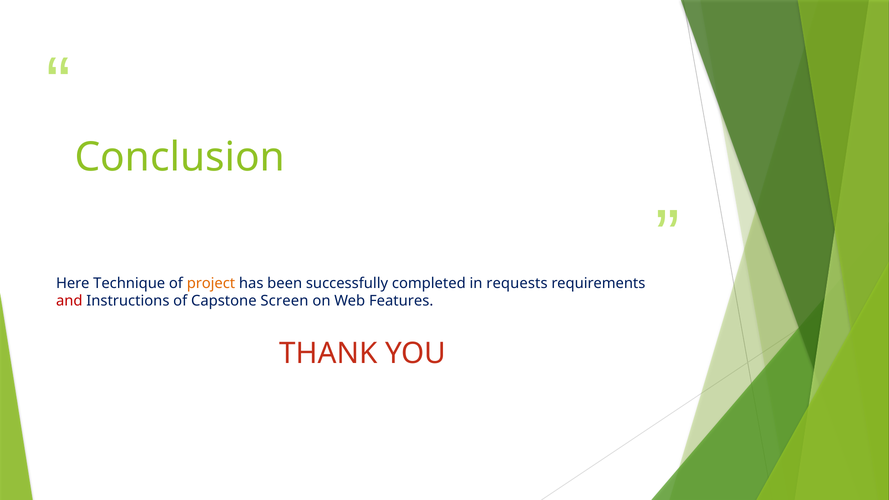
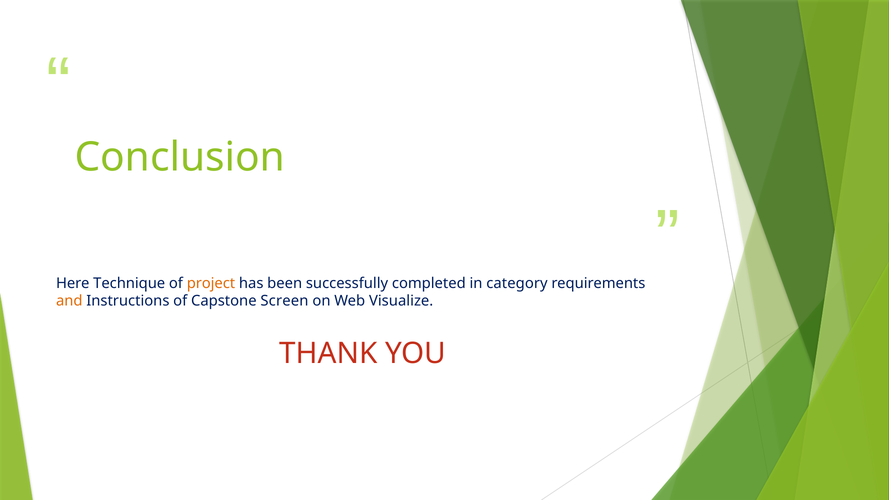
requests: requests -> category
and colour: red -> orange
Features: Features -> Visualize
